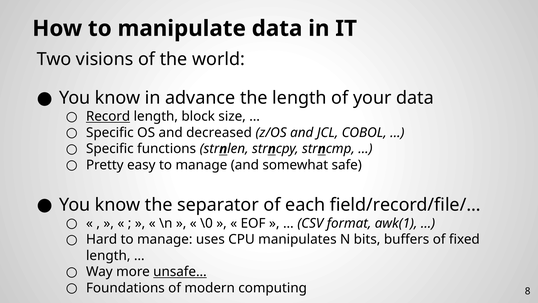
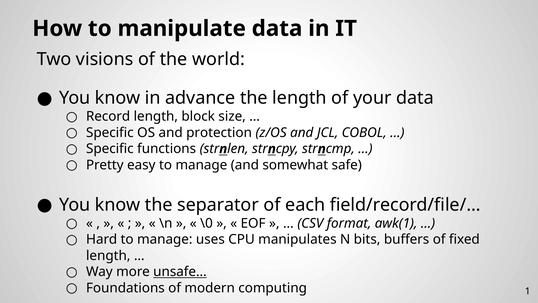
Record underline: present -> none
decreased: decreased -> protection
8: 8 -> 1
